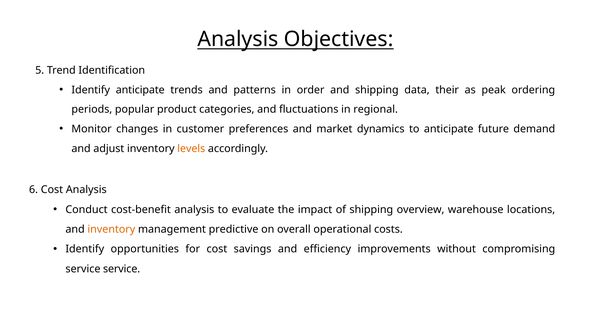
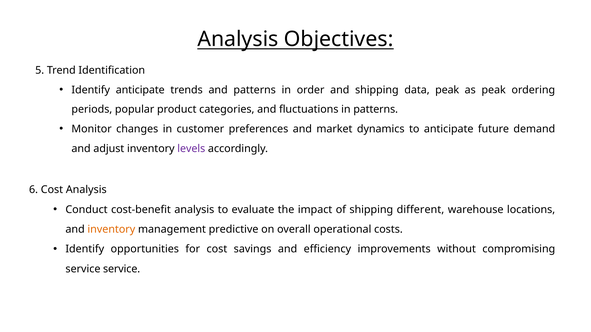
data their: their -> peak
in regional: regional -> patterns
levels colour: orange -> purple
overview: overview -> different
